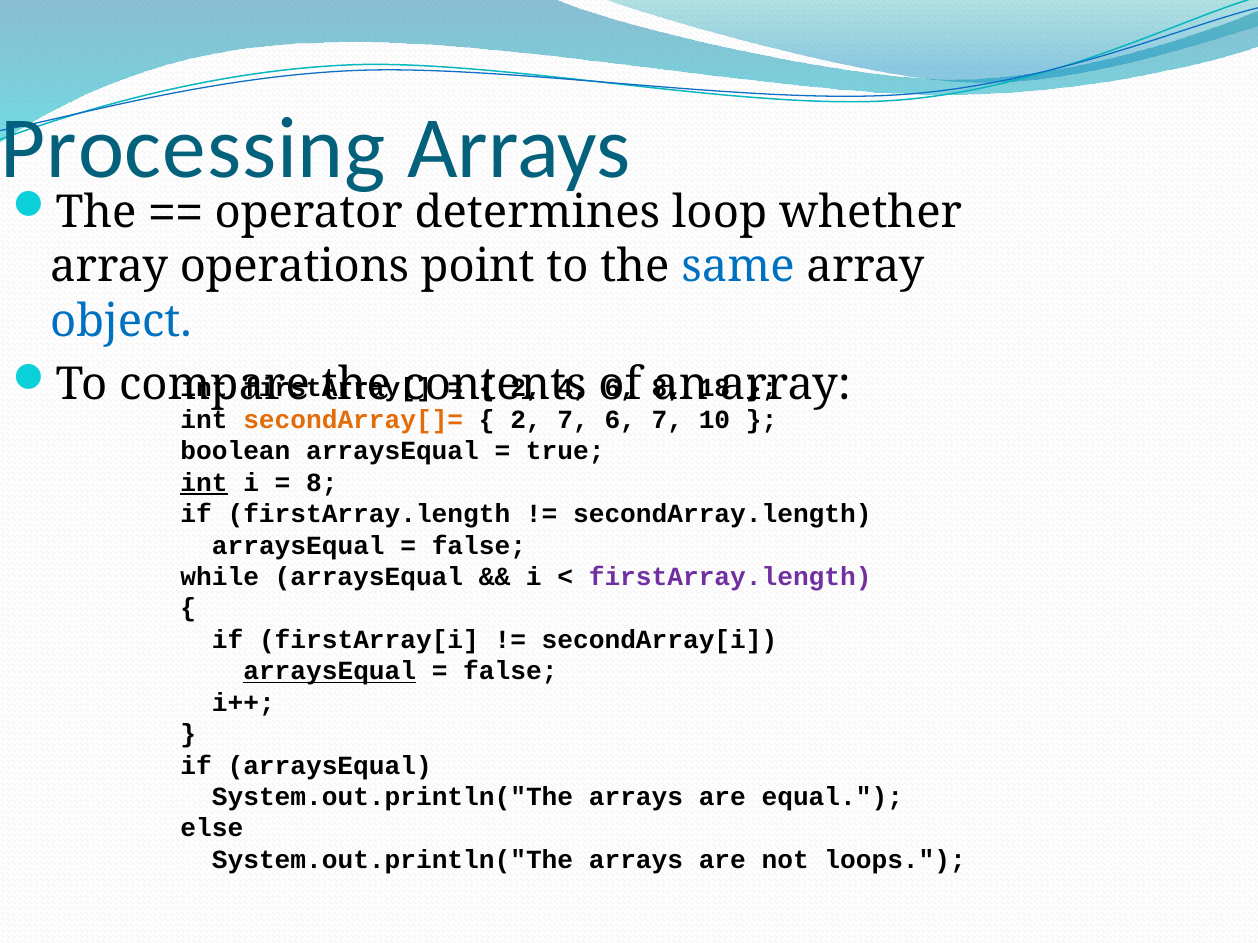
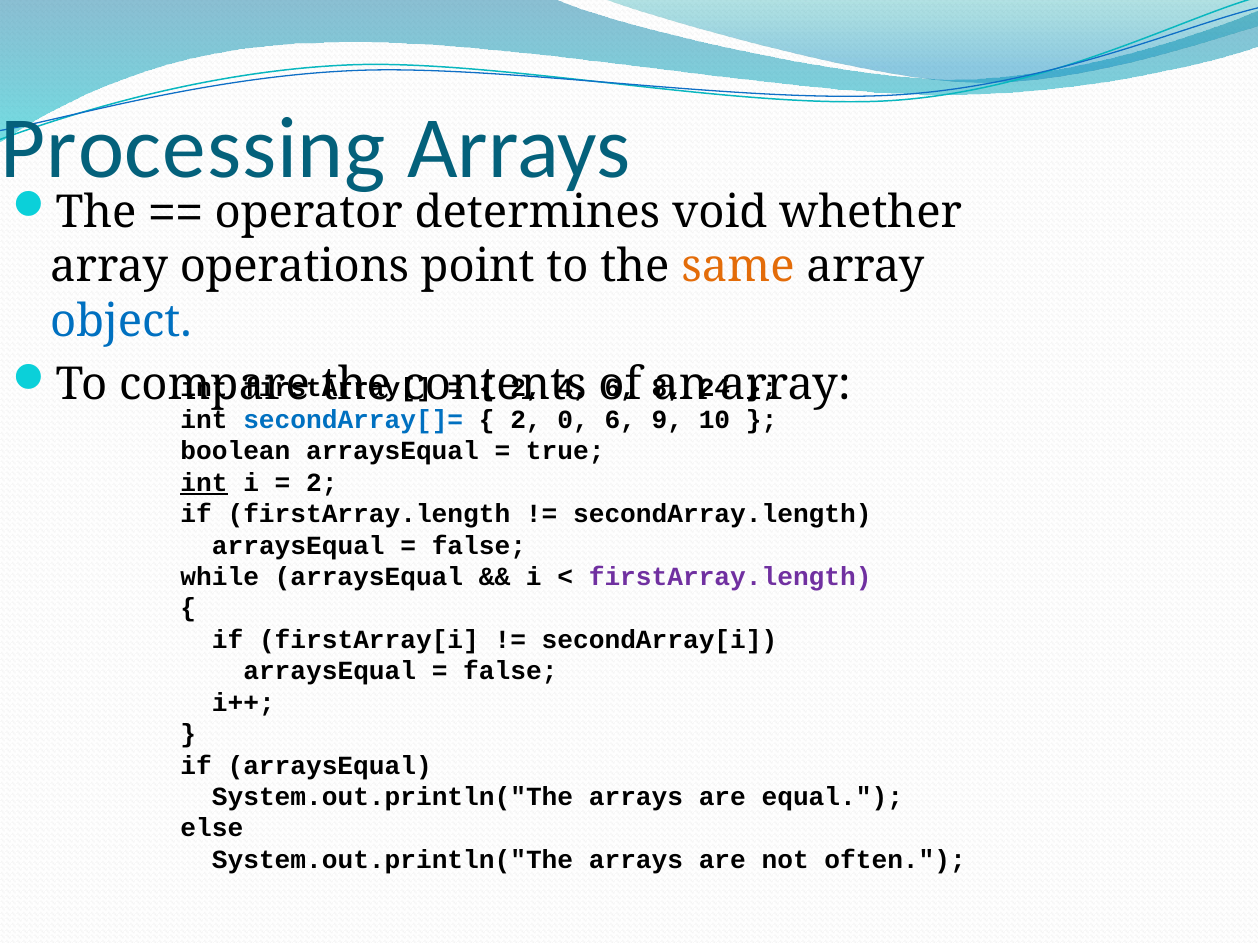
loop: loop -> void
same colour: blue -> orange
18: 18 -> 24
secondArray[]= colour: orange -> blue
2 7: 7 -> 0
6 7: 7 -> 9
8 at (322, 483): 8 -> 2
arraysEqual at (330, 671) underline: present -> none
loops: loops -> often
